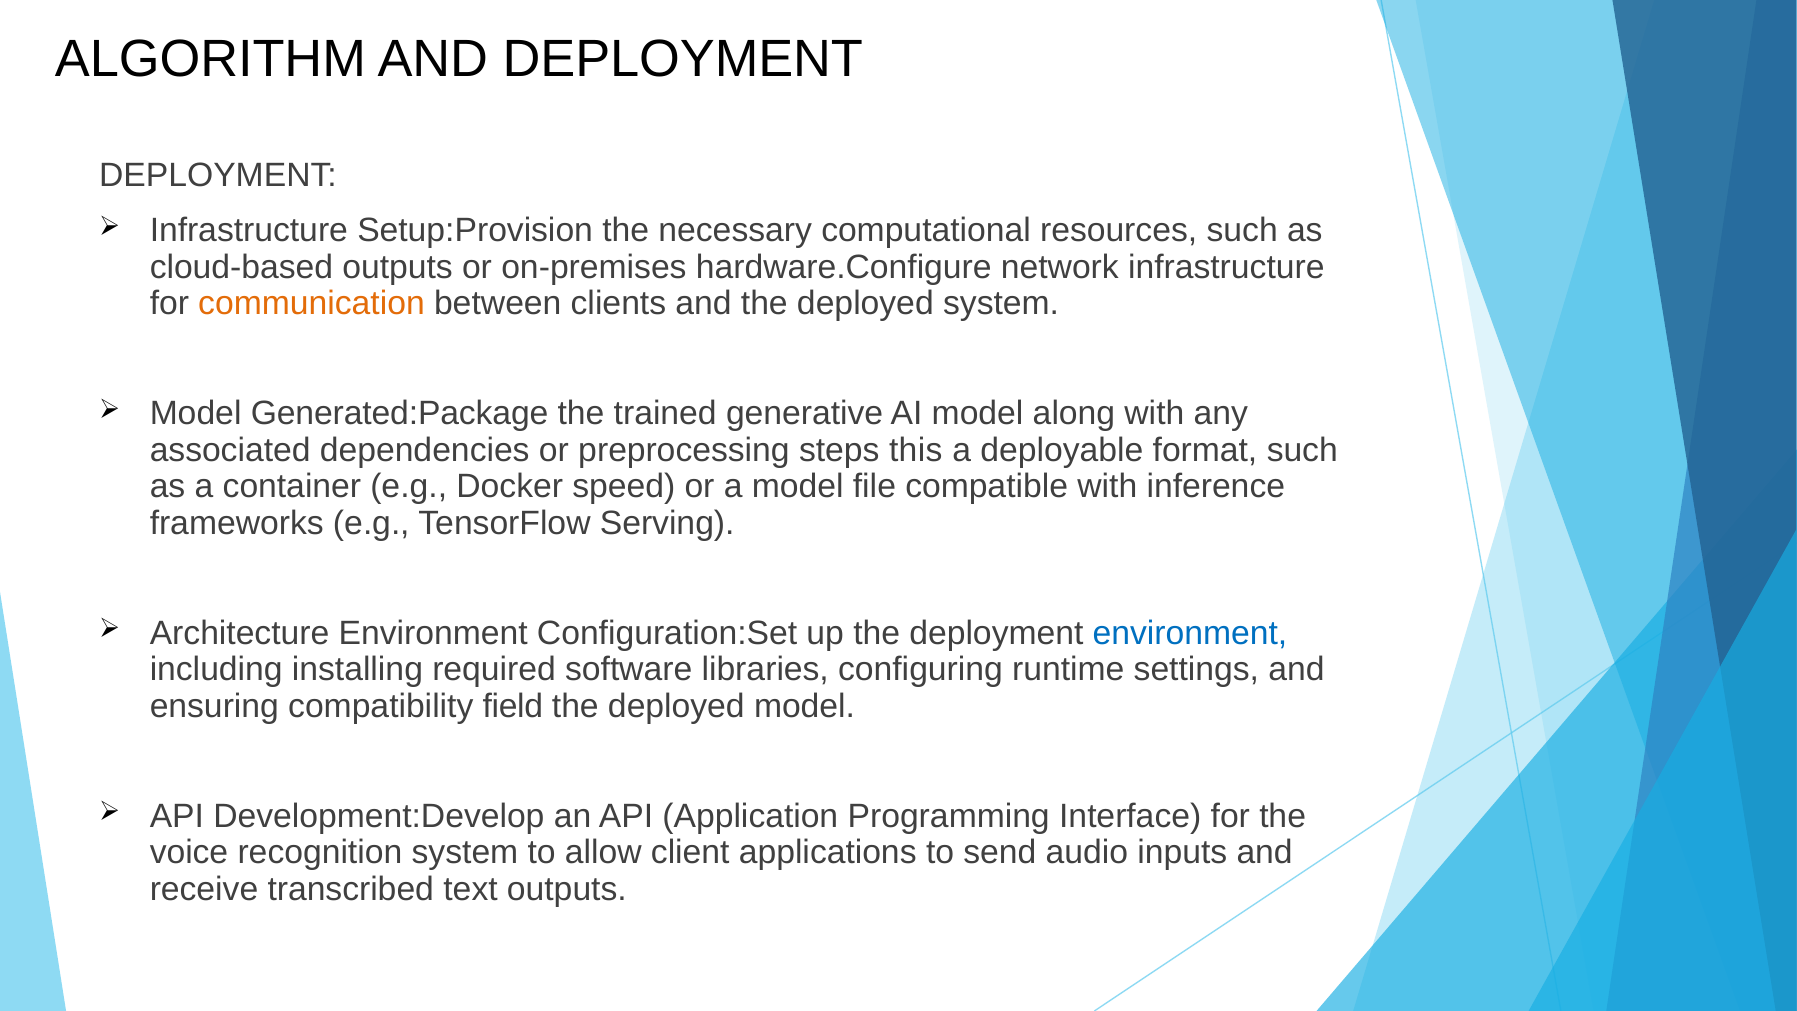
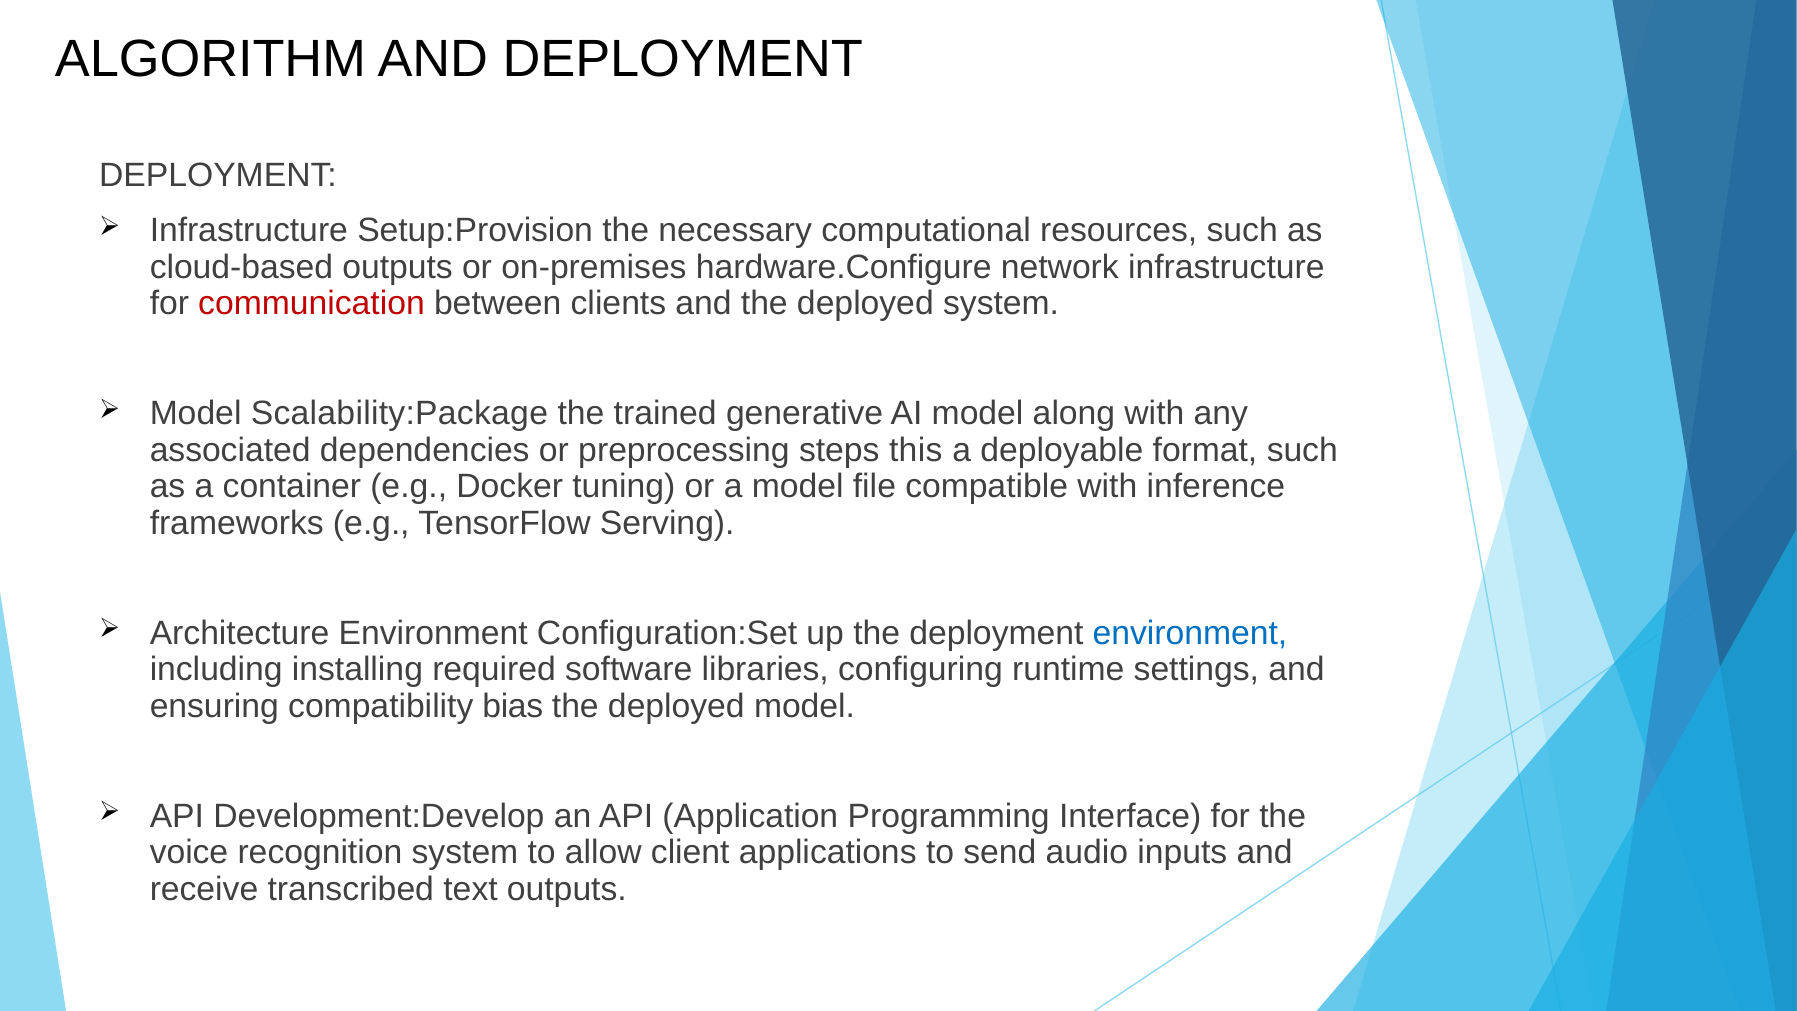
communication colour: orange -> red
Generated:Package: Generated:Package -> Scalability:Package
speed: speed -> tuning
field: field -> bias
